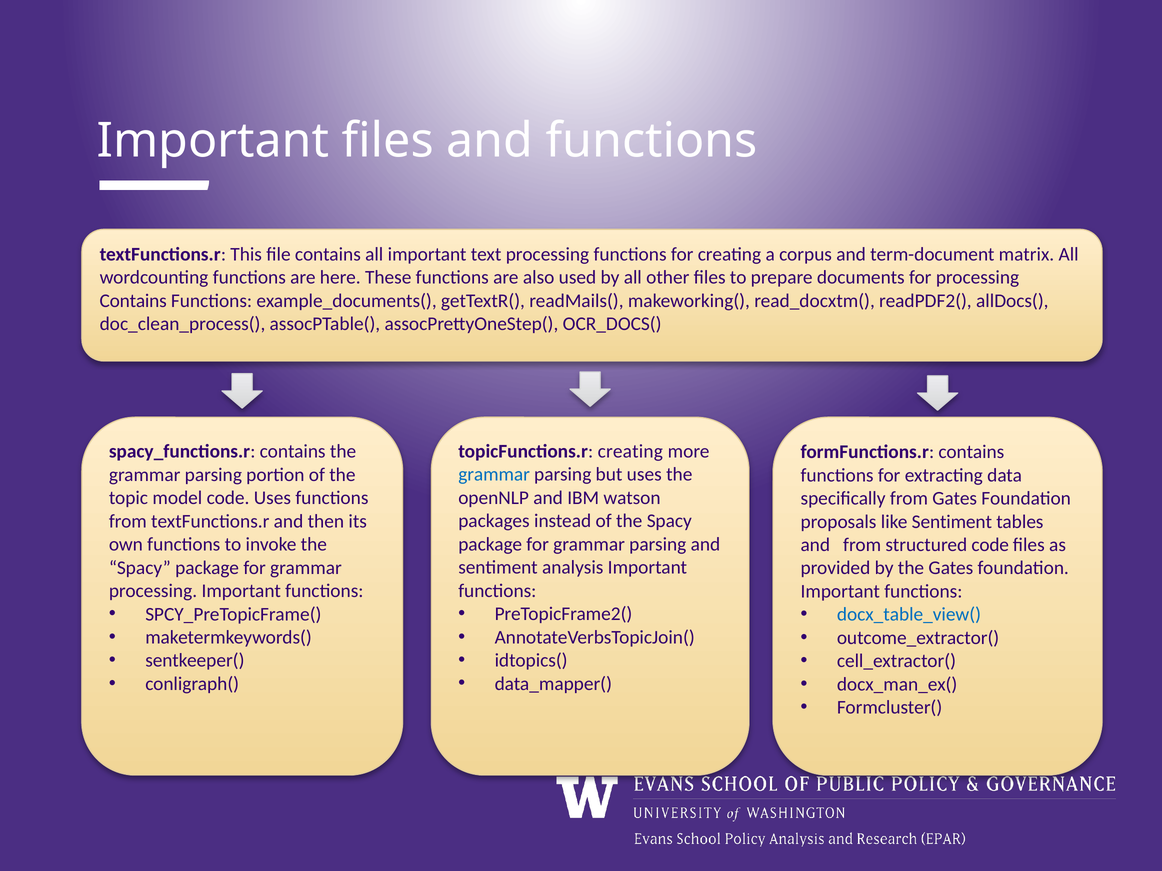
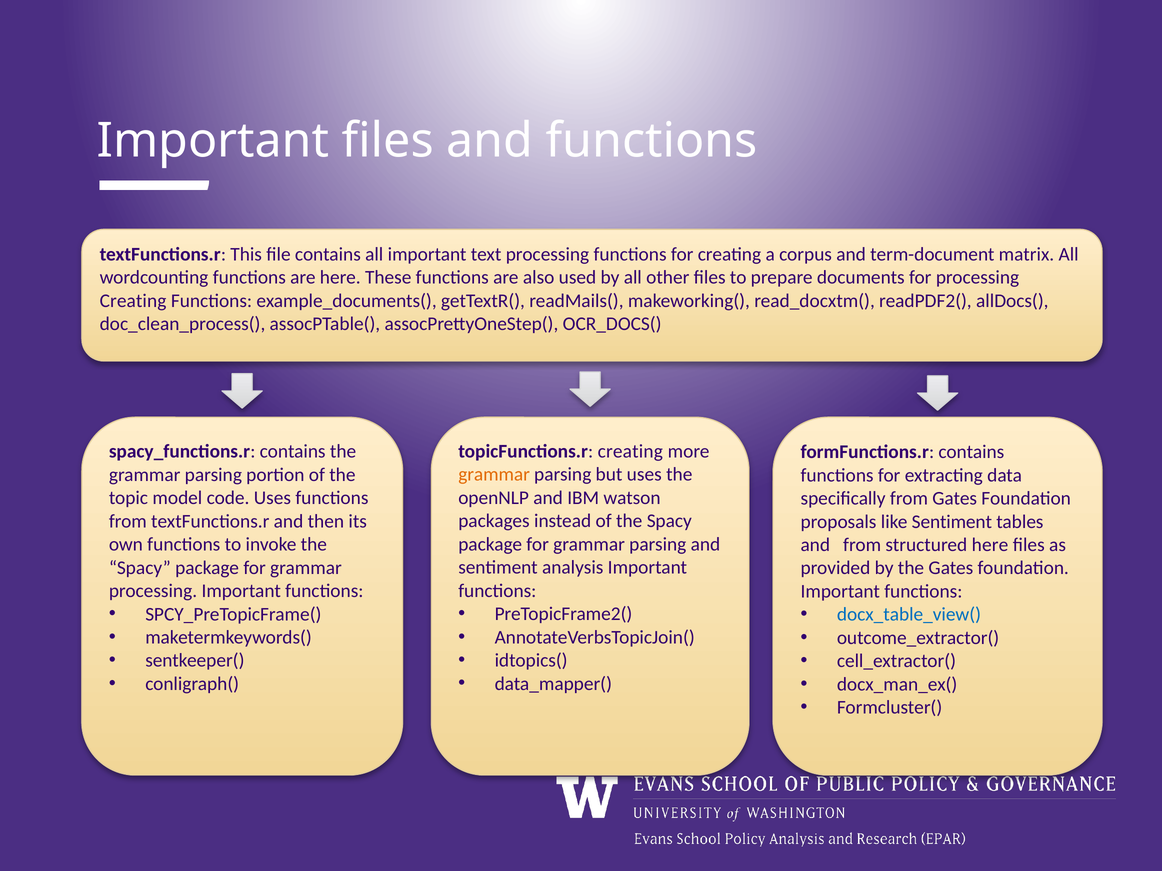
Contains at (133, 301): Contains -> Creating
grammar at (494, 475) colour: blue -> orange
structured code: code -> here
